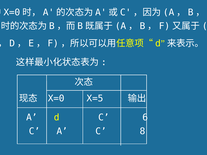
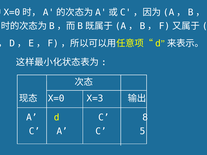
X=5: X=5 -> X=3
6: 6 -> 8
8: 8 -> 5
